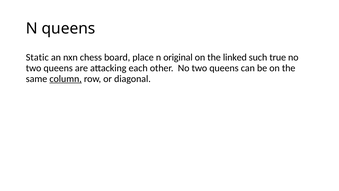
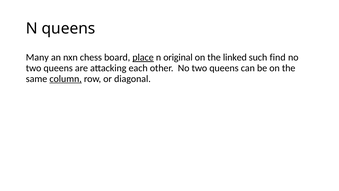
Static: Static -> Many
place underline: none -> present
true: true -> find
